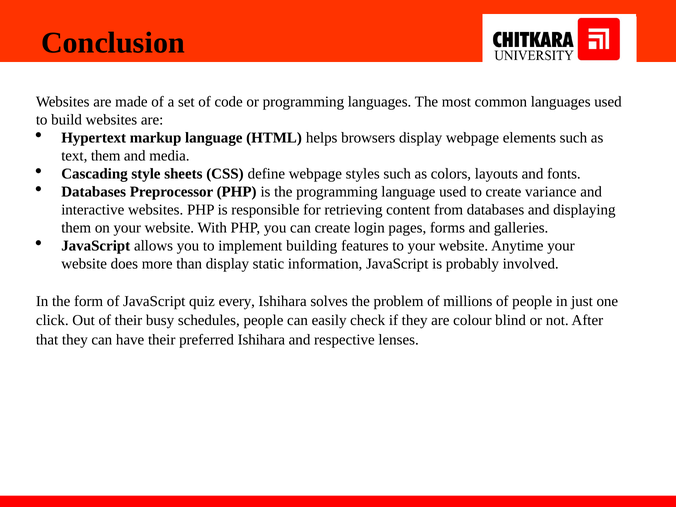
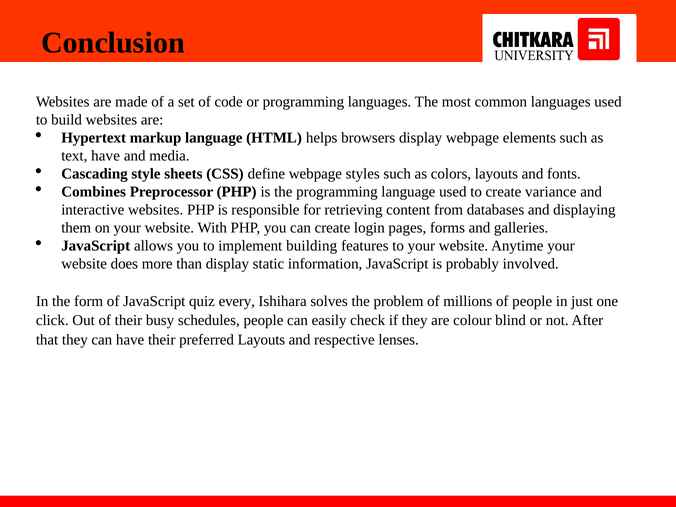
text them: them -> have
Databases at (94, 192): Databases -> Combines
preferred Ishihara: Ishihara -> Layouts
